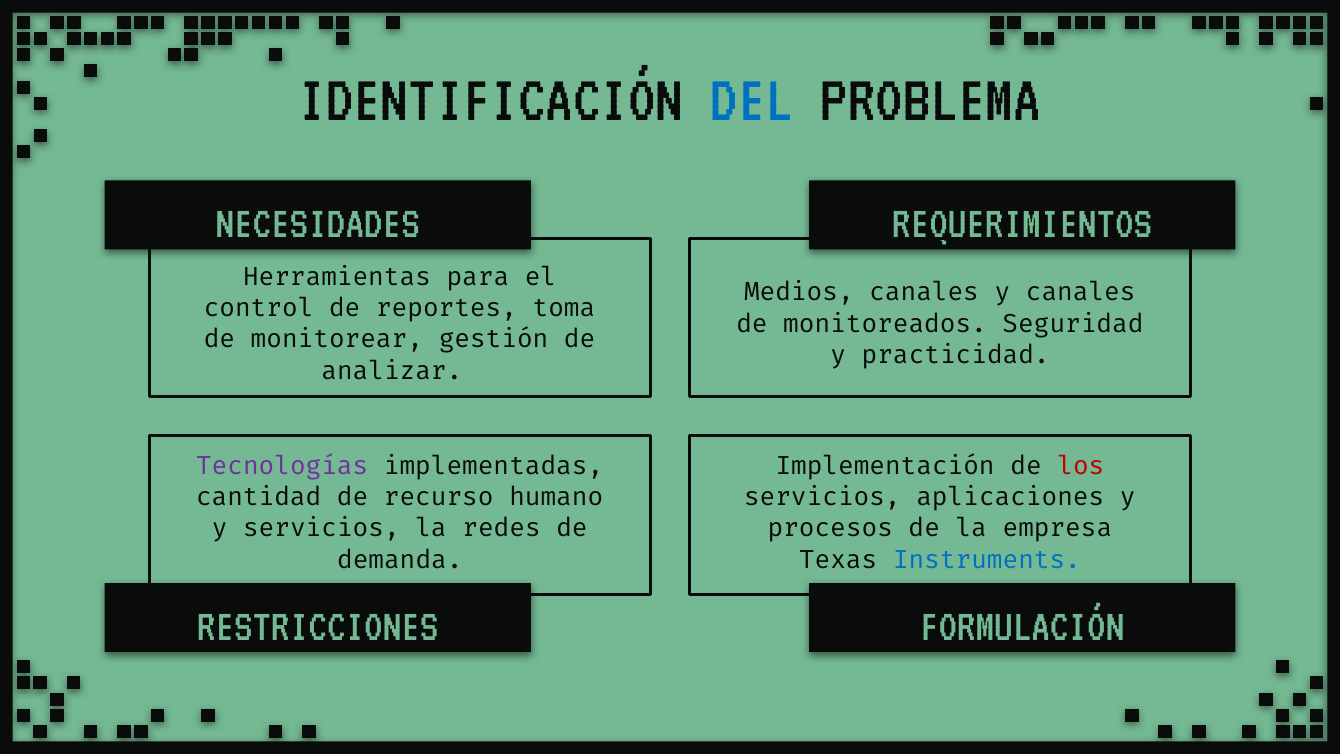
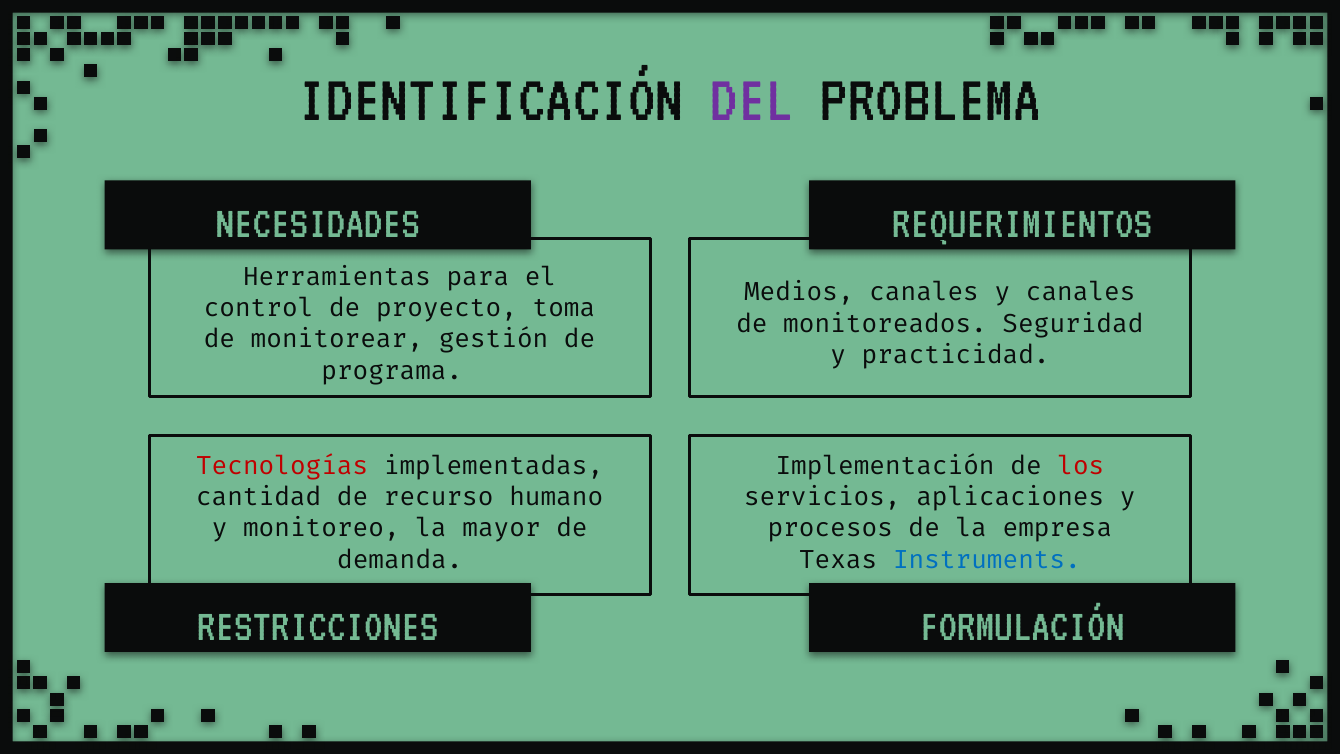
DEL colour: blue -> purple
reportes: reportes -> proyecto
analizar: analizar -> programa
Tecnologías colour: purple -> red
y servicios: servicios -> monitoreo
redes: redes -> mayor
